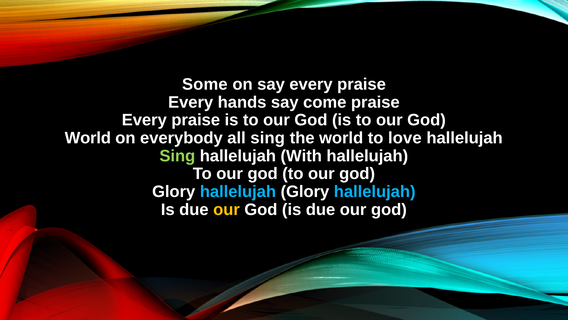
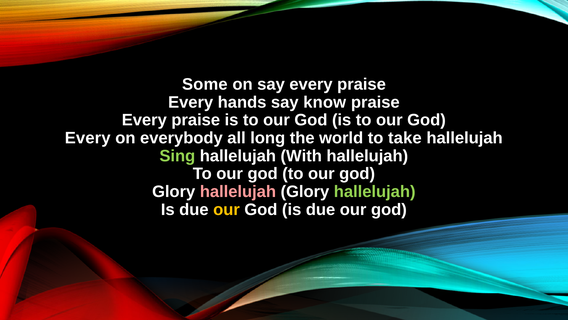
come: come -> know
World at (88, 138): World -> Every
all sing: sing -> long
love: love -> take
hallelujah at (238, 191) colour: light blue -> pink
hallelujah at (375, 191) colour: light blue -> light green
